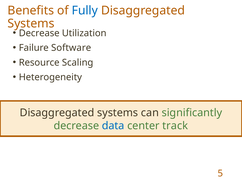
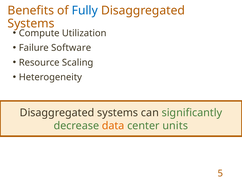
Decrease at (39, 33): Decrease -> Compute
data colour: blue -> orange
track: track -> units
